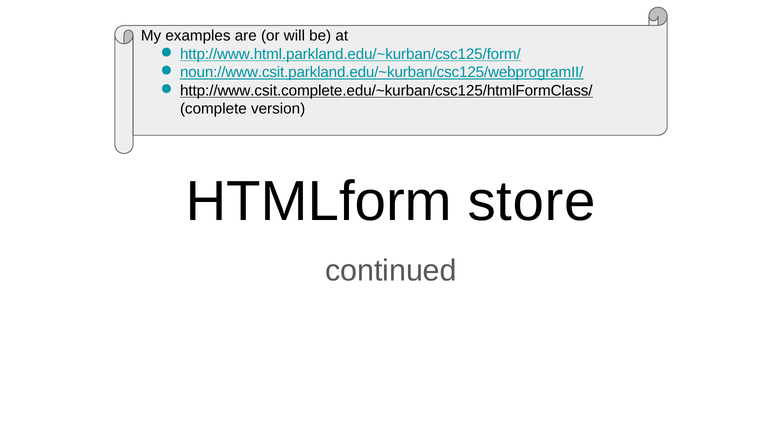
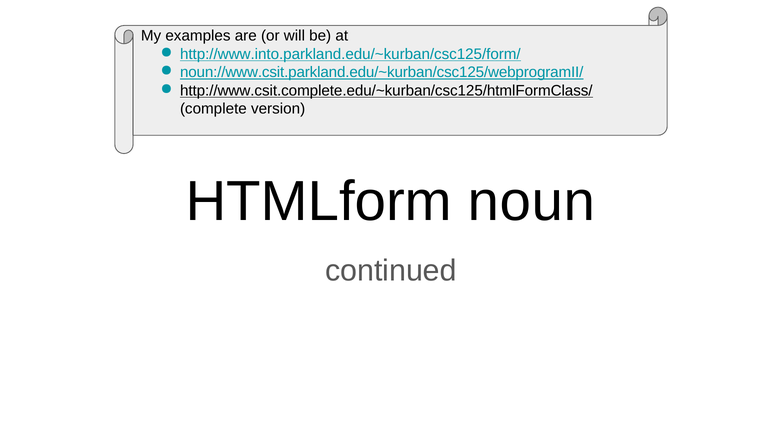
http://www.html.parkland.edu/~kurban/csc125/form/: http://www.html.parkland.edu/~kurban/csc125/form/ -> http://www.into.parkland.edu/~kurban/csc125/form/
store: store -> noun
